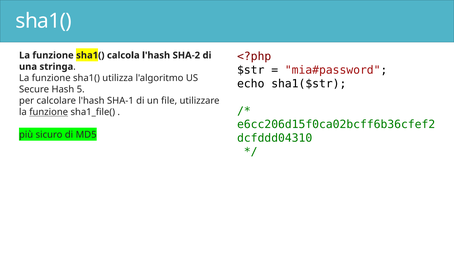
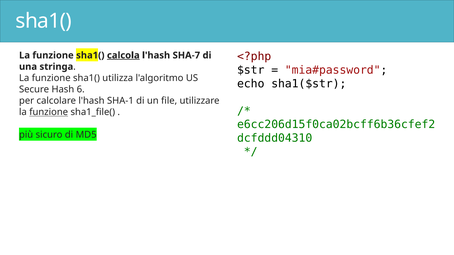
calcola underline: none -> present
SHA-2: SHA-2 -> SHA-7
5: 5 -> 6
